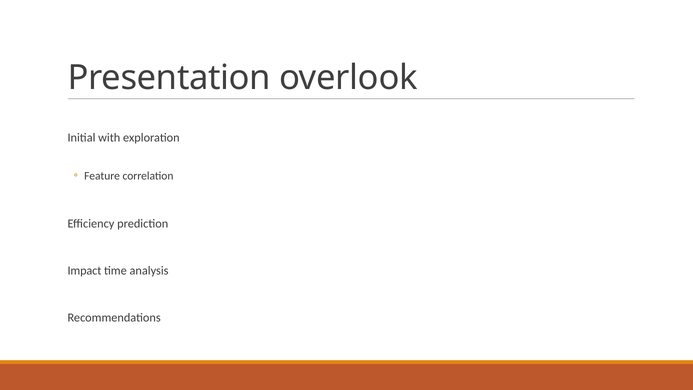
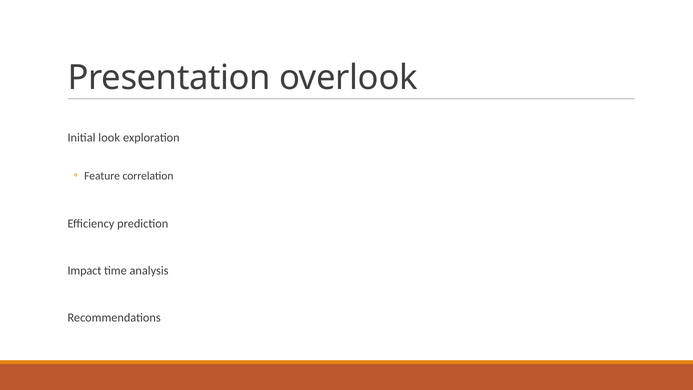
with: with -> look
